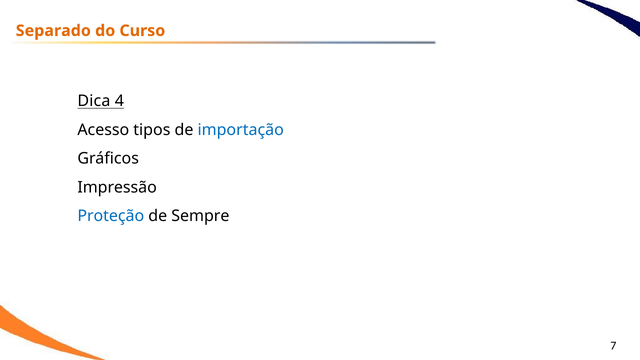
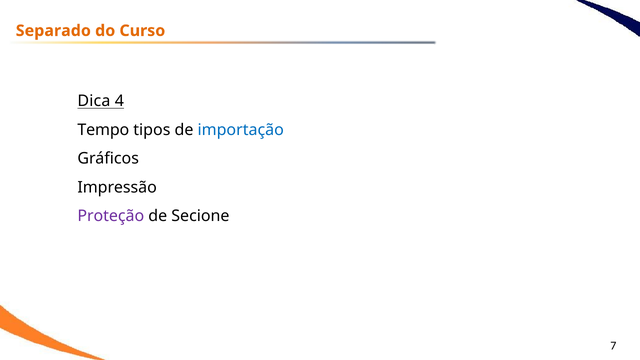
Acesso: Acesso -> Tempo
Proteção colour: blue -> purple
Sempre: Sempre -> Secione
